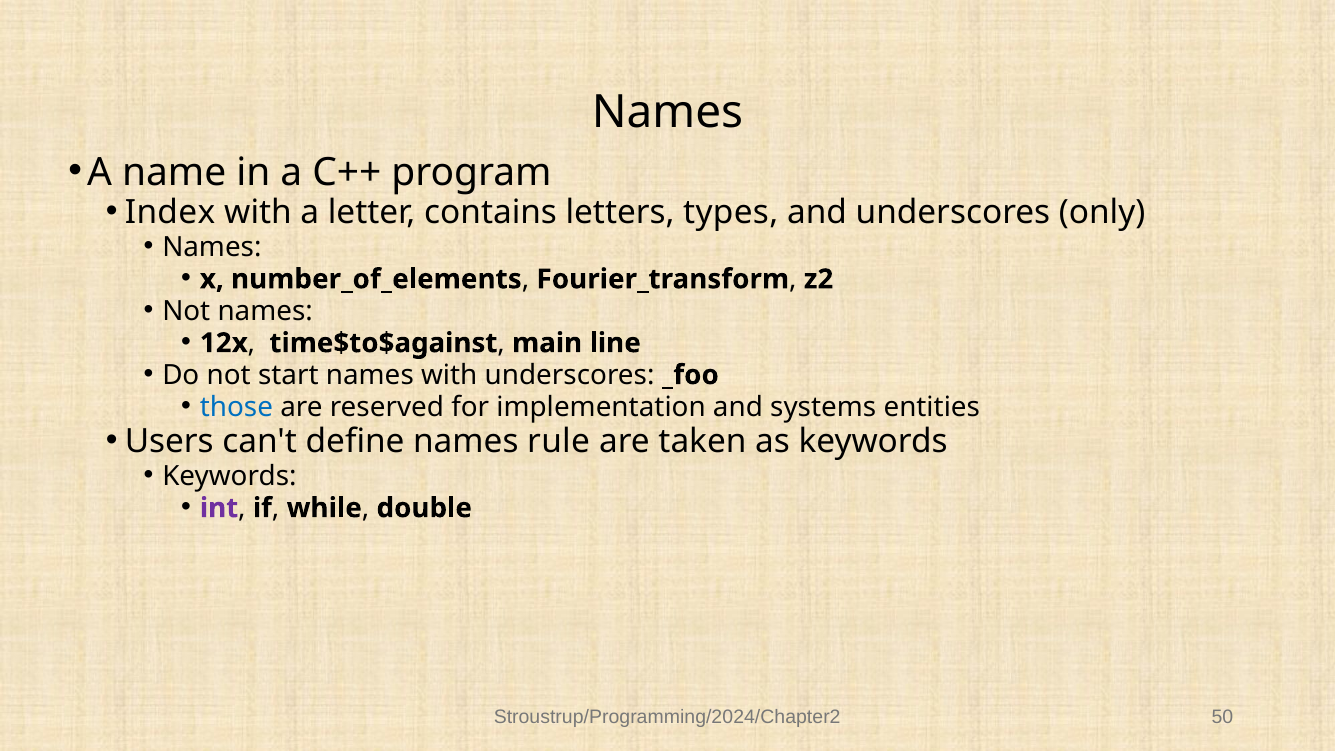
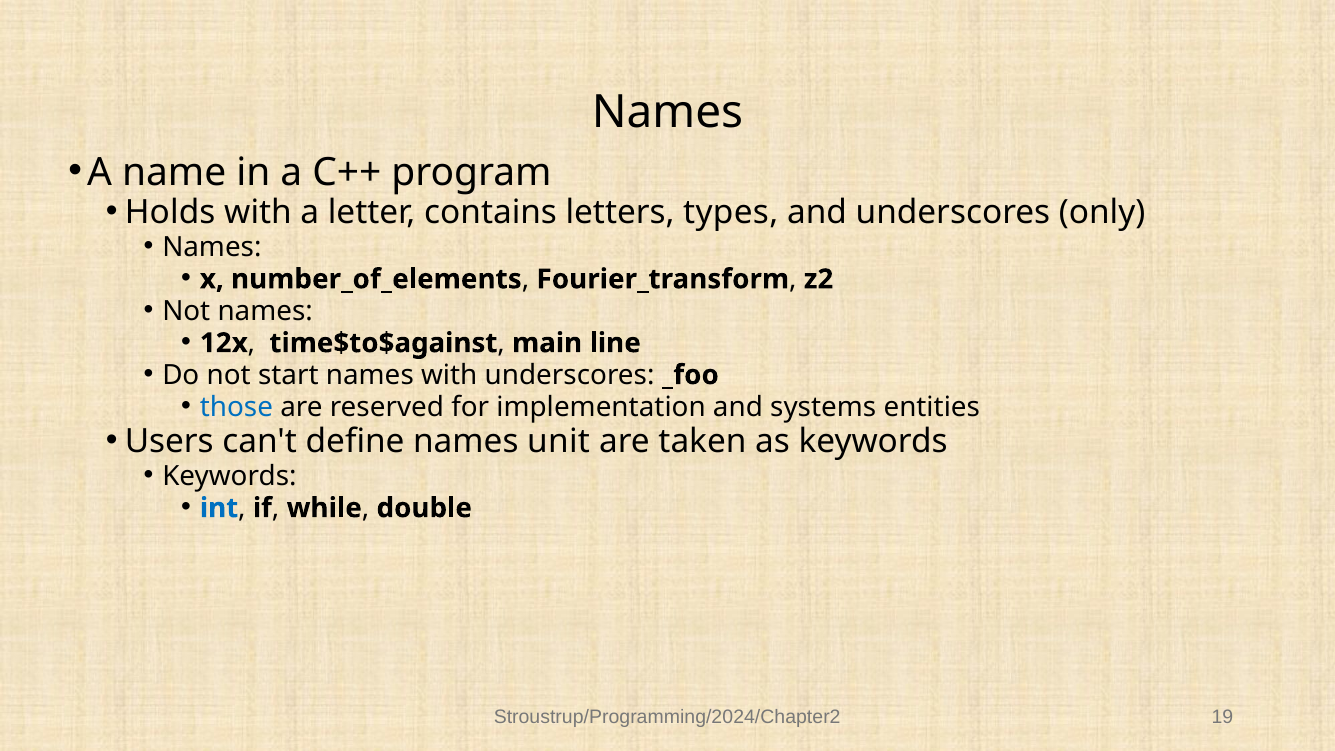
Index: Index -> Holds
rule: rule -> unit
int colour: purple -> blue
50: 50 -> 19
